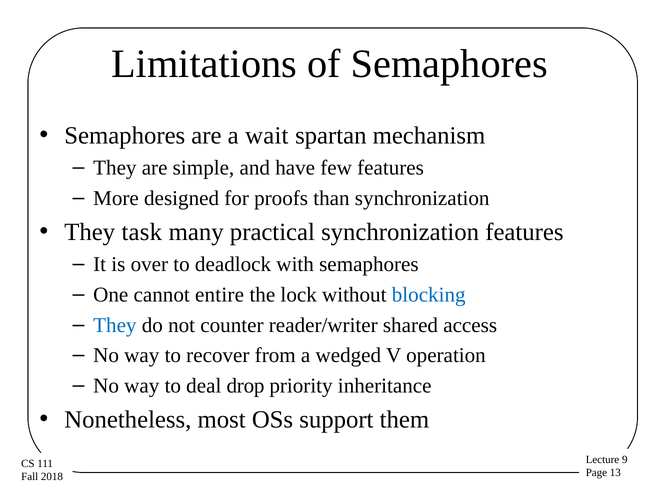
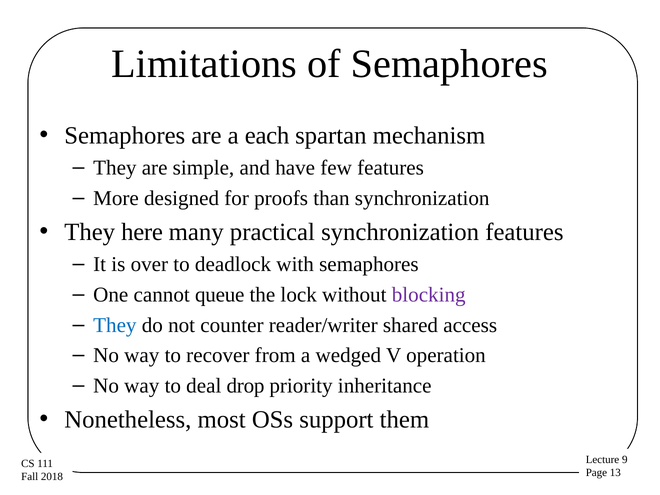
wait: wait -> each
task: task -> here
entire: entire -> queue
blocking colour: blue -> purple
